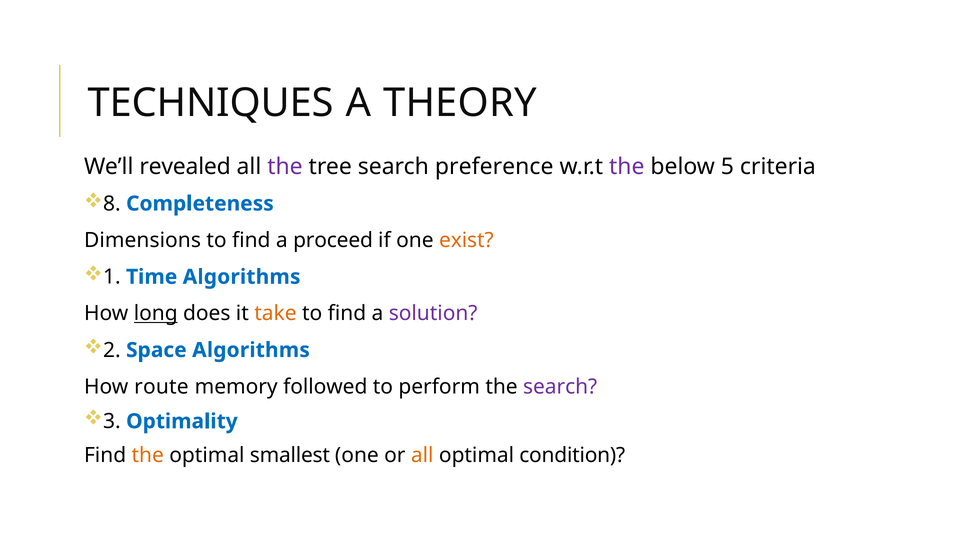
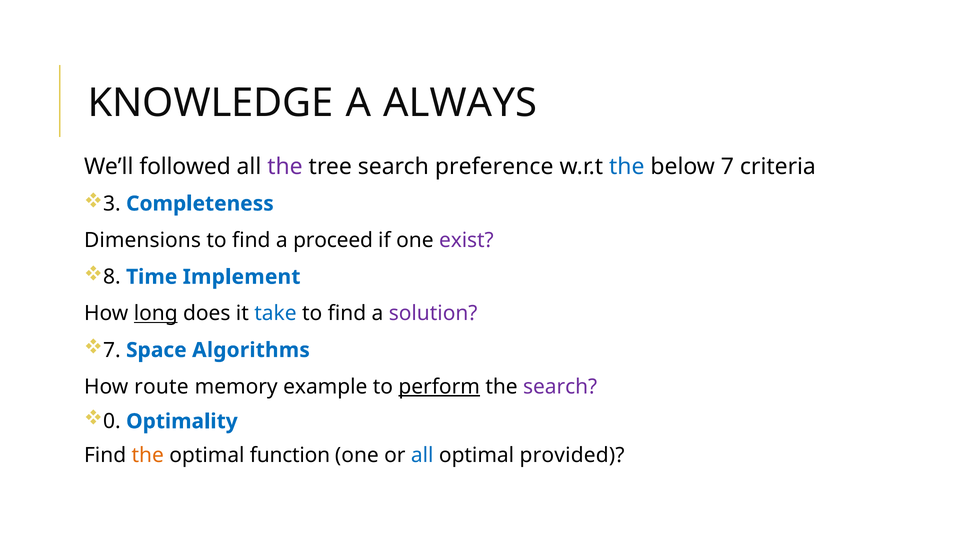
TECHNIQUES: TECHNIQUES -> KNOWLEDGE
THEORY: THEORY -> ALWAYS
revealed: revealed -> followed
the at (627, 167) colour: purple -> blue
below 5: 5 -> 7
8: 8 -> 3
exist colour: orange -> purple
1: 1 -> 8
Time Algorithms: Algorithms -> Implement
take colour: orange -> blue
2 at (112, 350): 2 -> 7
followed: followed -> example
perform underline: none -> present
3: 3 -> 0
smallest: smallest -> function
all at (422, 455) colour: orange -> blue
condition: condition -> provided
